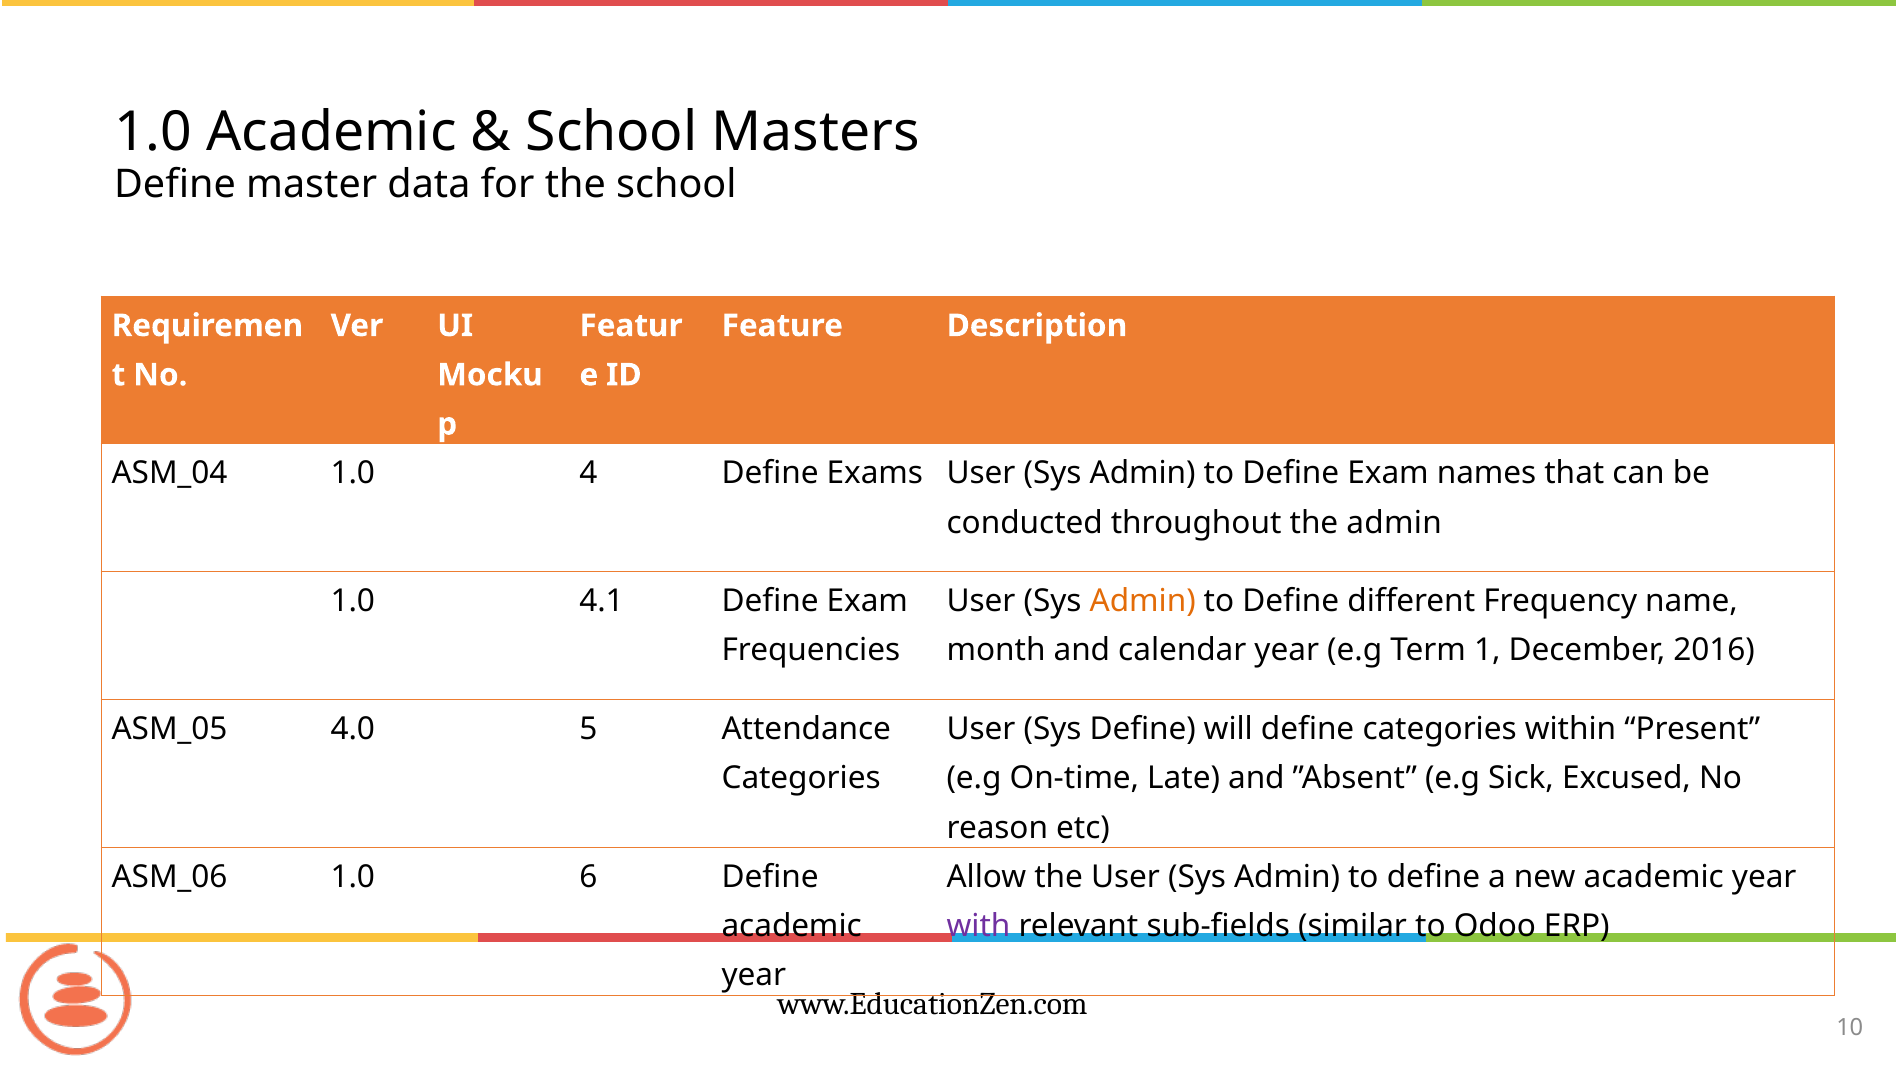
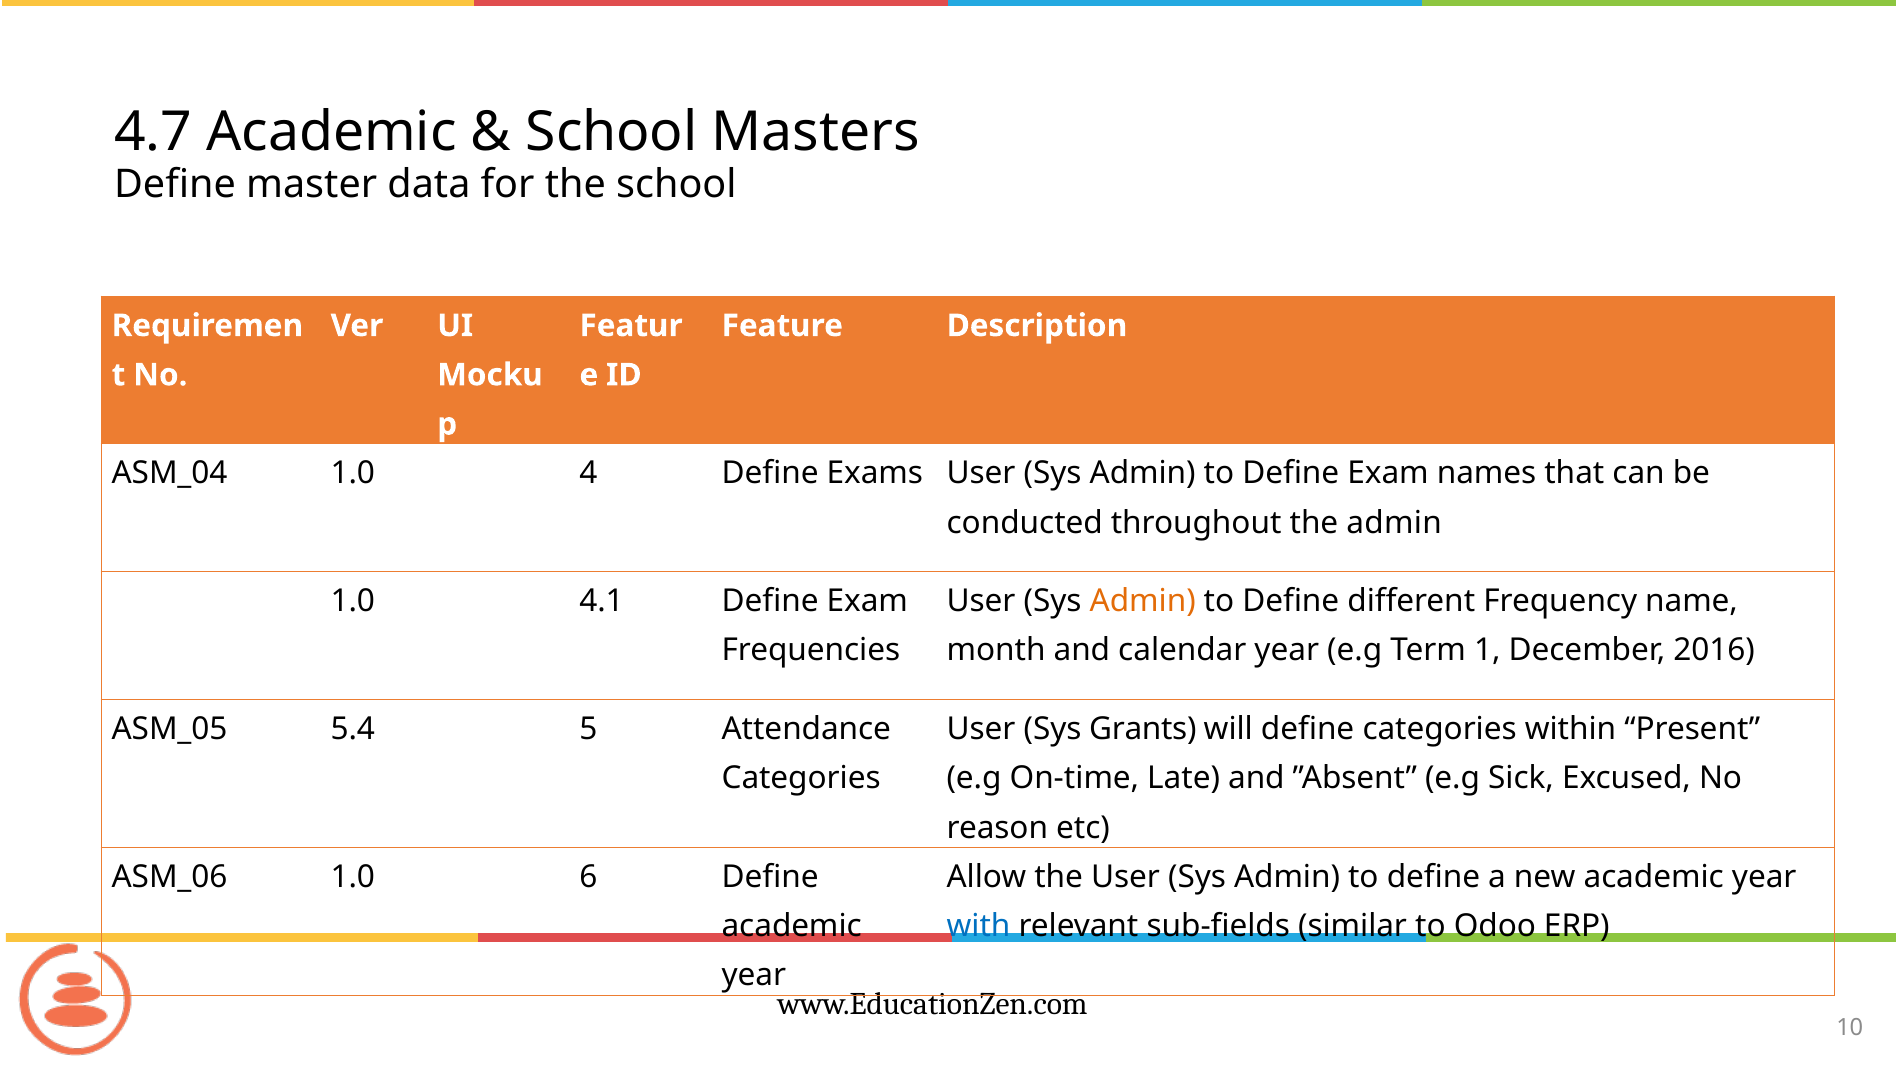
1.0 at (153, 133): 1.0 -> 4.7
4.0: 4.0 -> 5.4
Sys Define: Define -> Grants
with colour: purple -> blue
